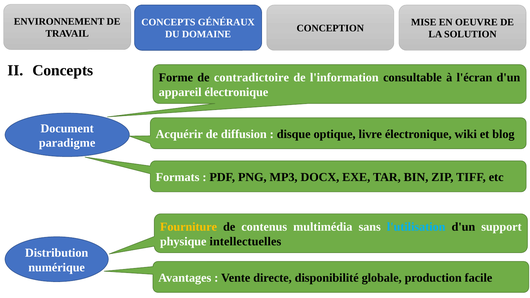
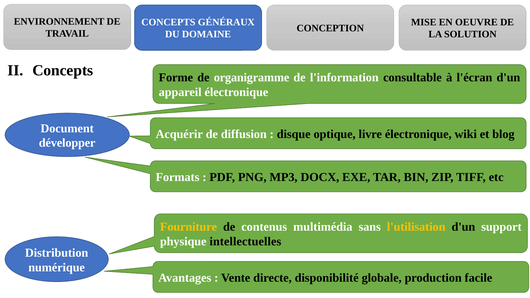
contradictoire: contradictoire -> organigramme
paradigme: paradigme -> développer
l'utilisation colour: light blue -> yellow
